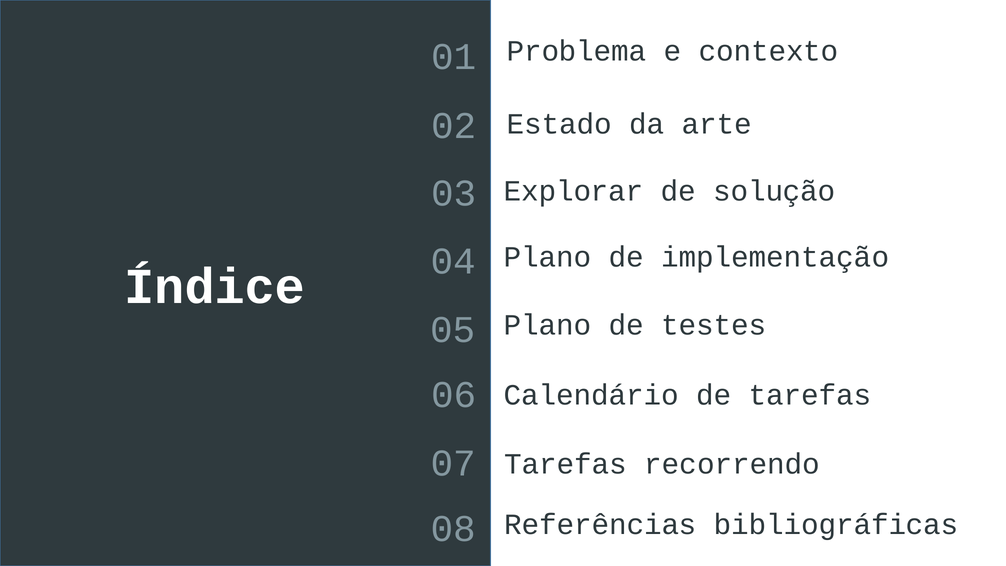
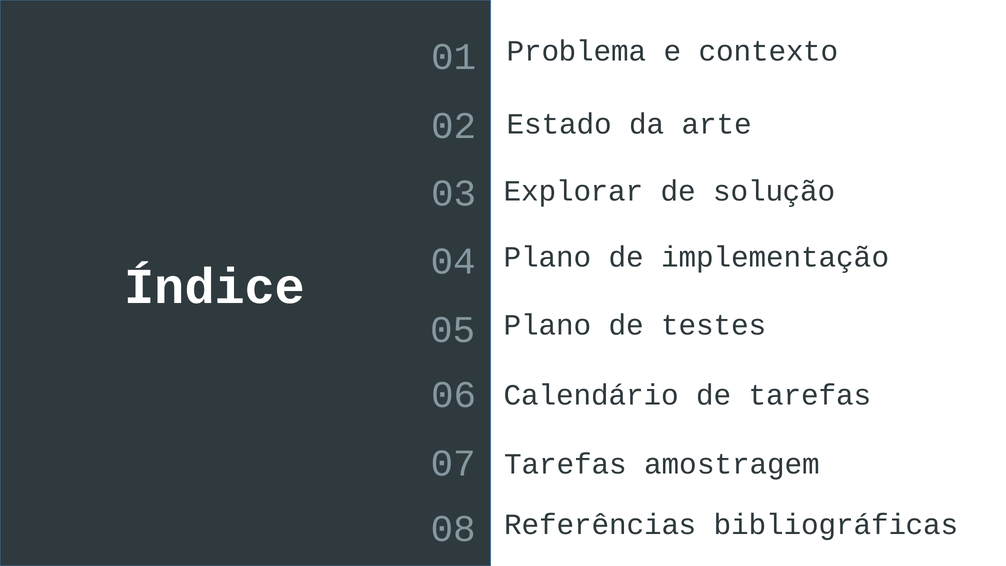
recorrendo: recorrendo -> amostragem
